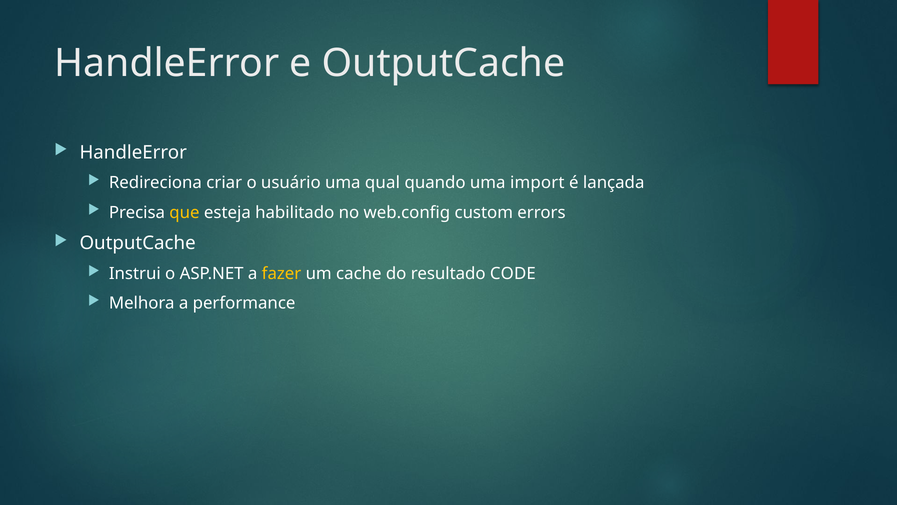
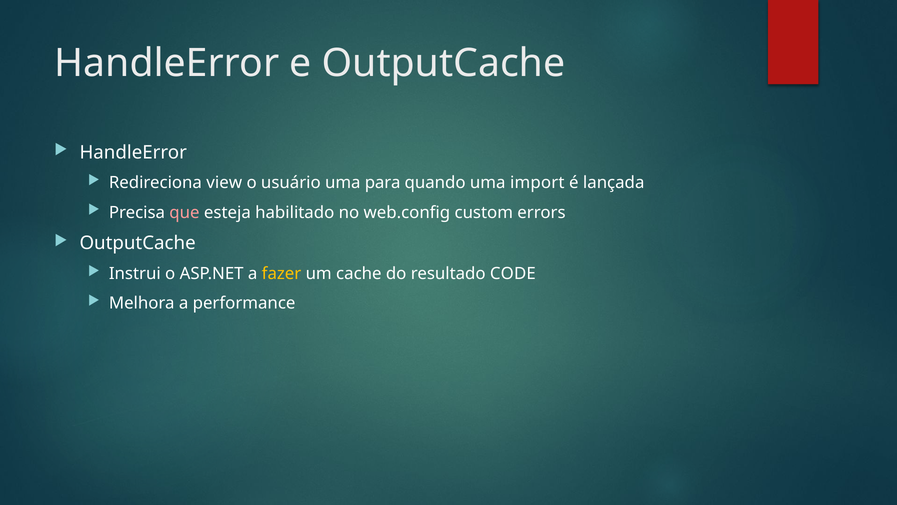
criar: criar -> view
qual: qual -> para
que colour: yellow -> pink
